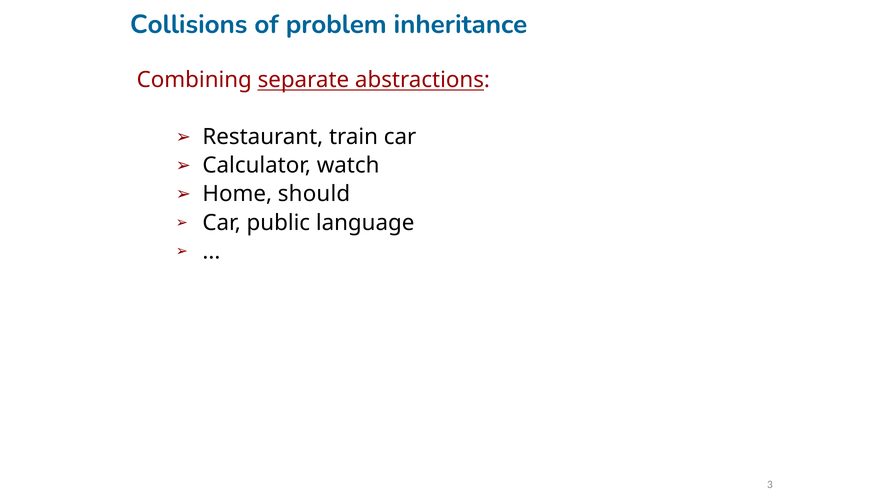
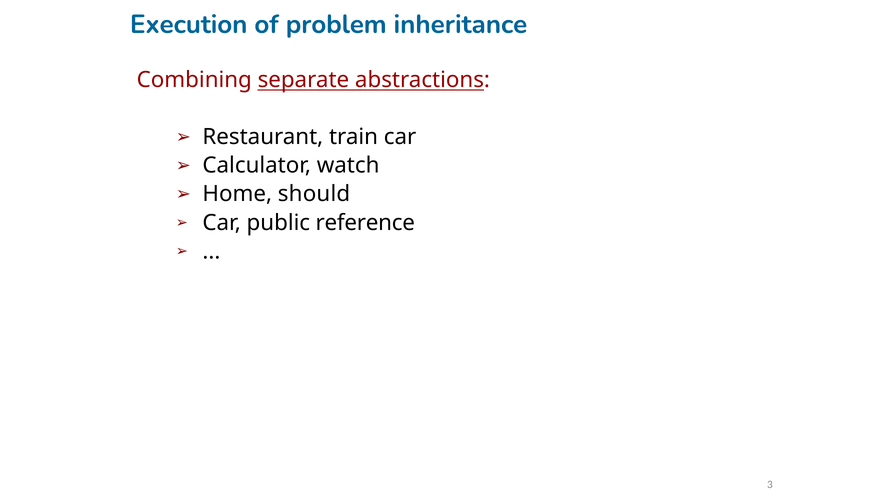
Collisions: Collisions -> Execution
language: language -> reference
